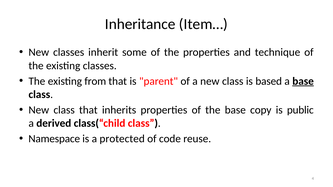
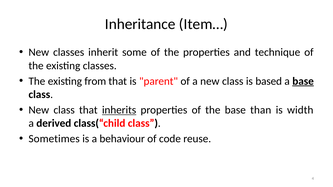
inherits underline: none -> present
copy: copy -> than
public: public -> width
Namespace: Namespace -> Sometimes
protected: protected -> behaviour
